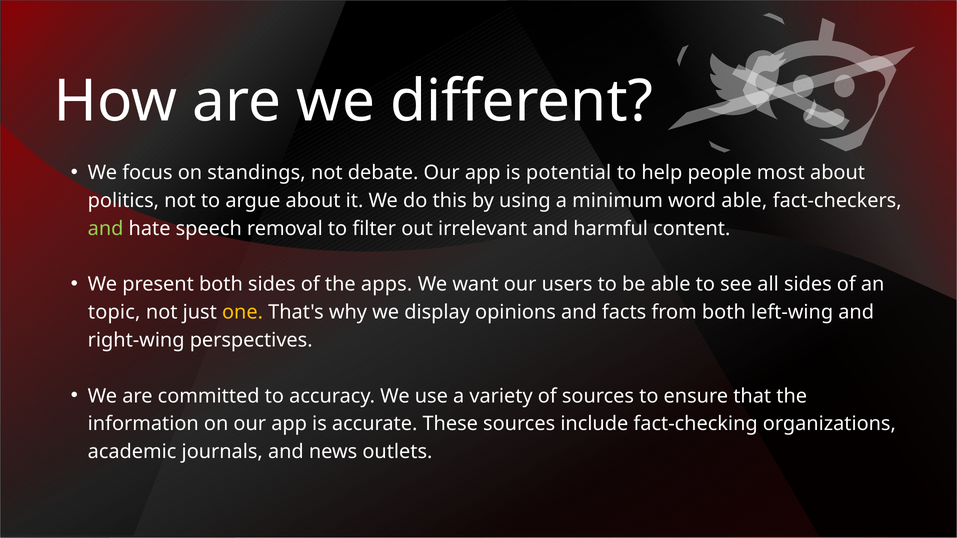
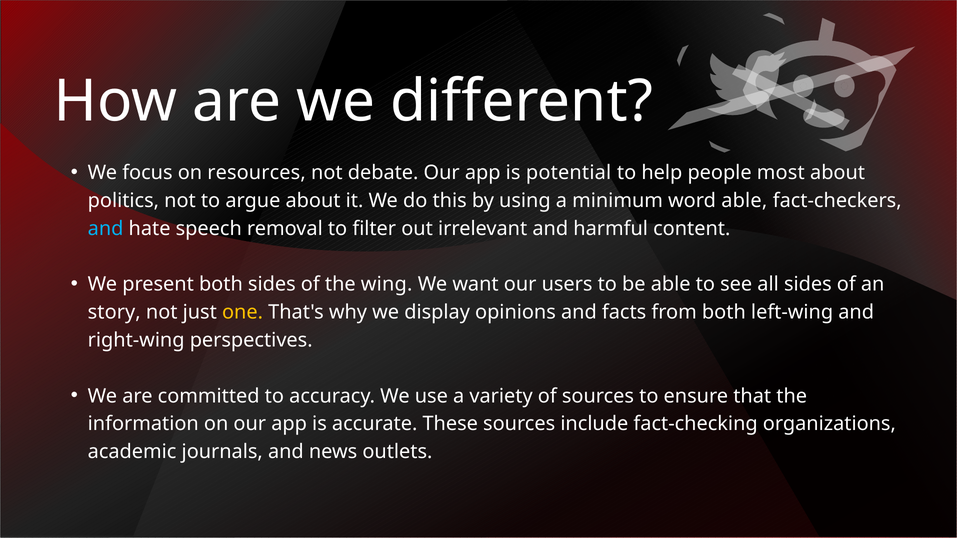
standings: standings -> resources
and at (106, 229) colour: light green -> light blue
apps: apps -> wing
topic: topic -> story
